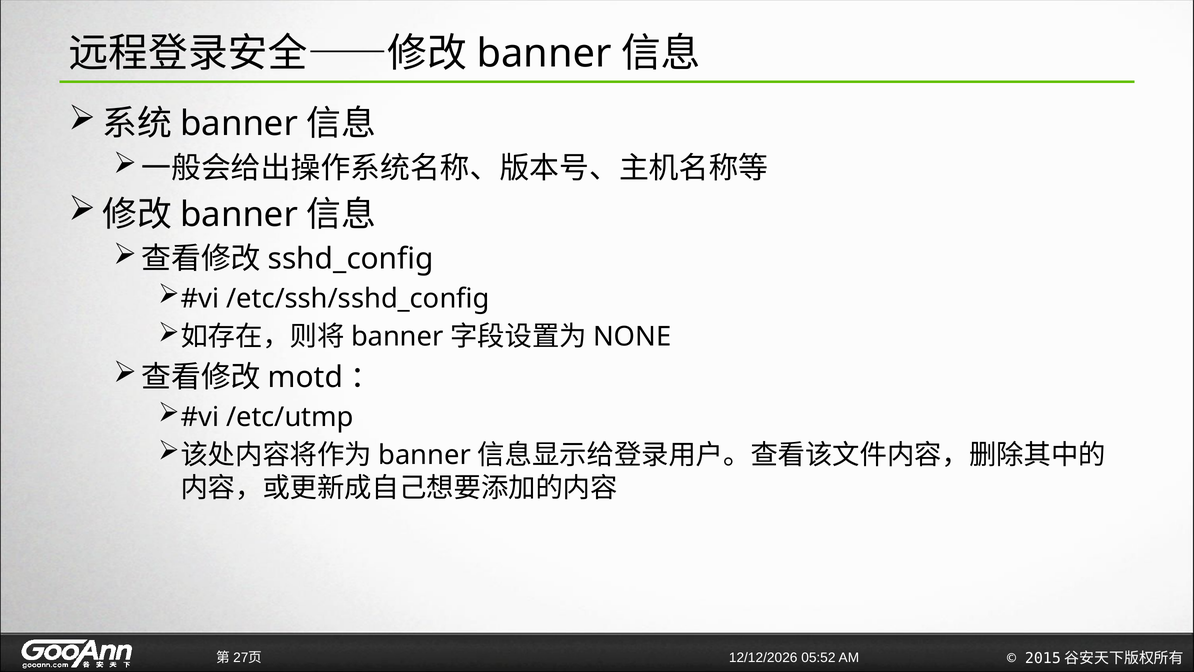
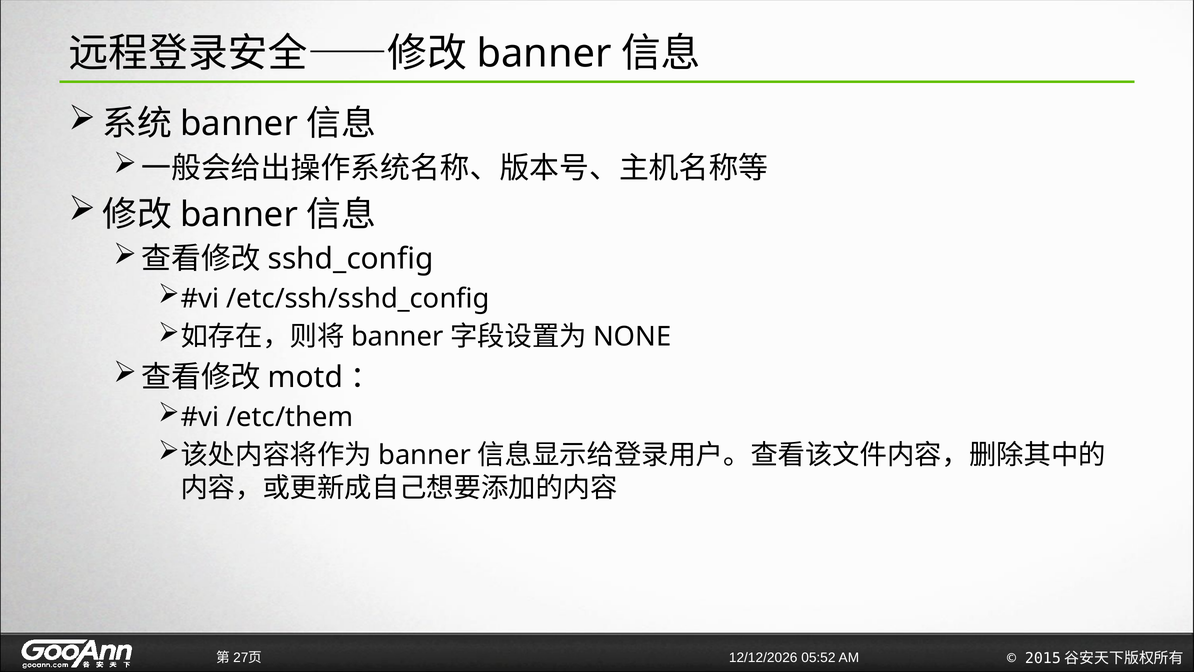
/etc/utmp: /etc/utmp -> /etc/them
